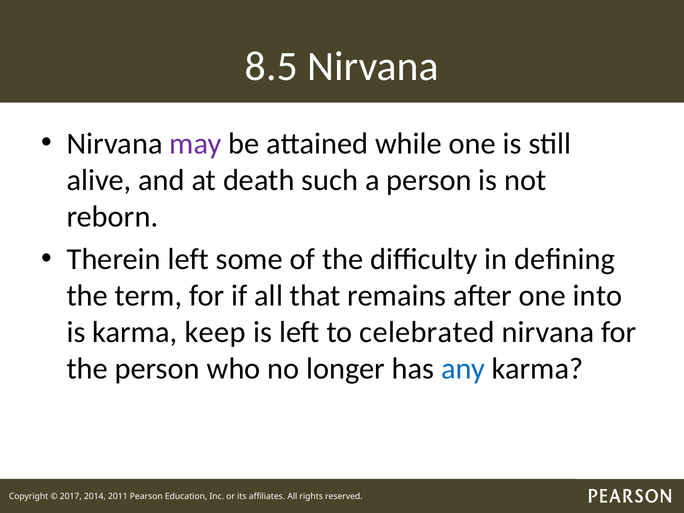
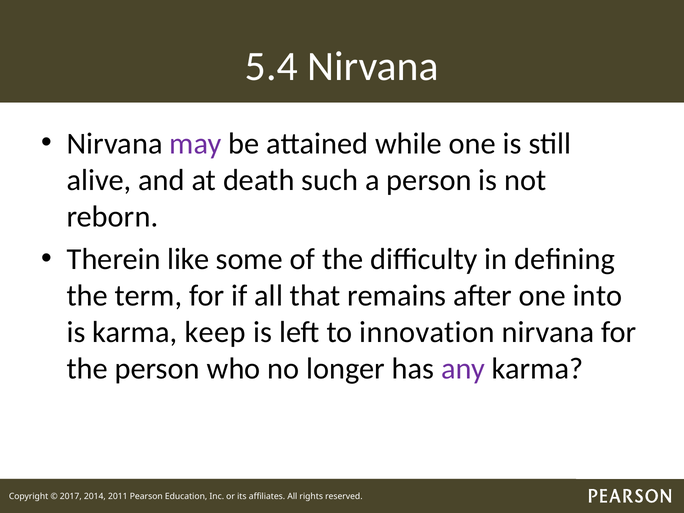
8.5: 8.5 -> 5.4
Therein left: left -> like
celebrated: celebrated -> innovation
any colour: blue -> purple
